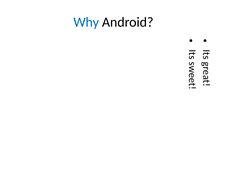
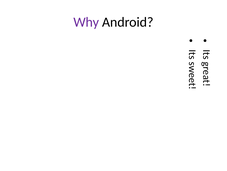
Why colour: blue -> purple
